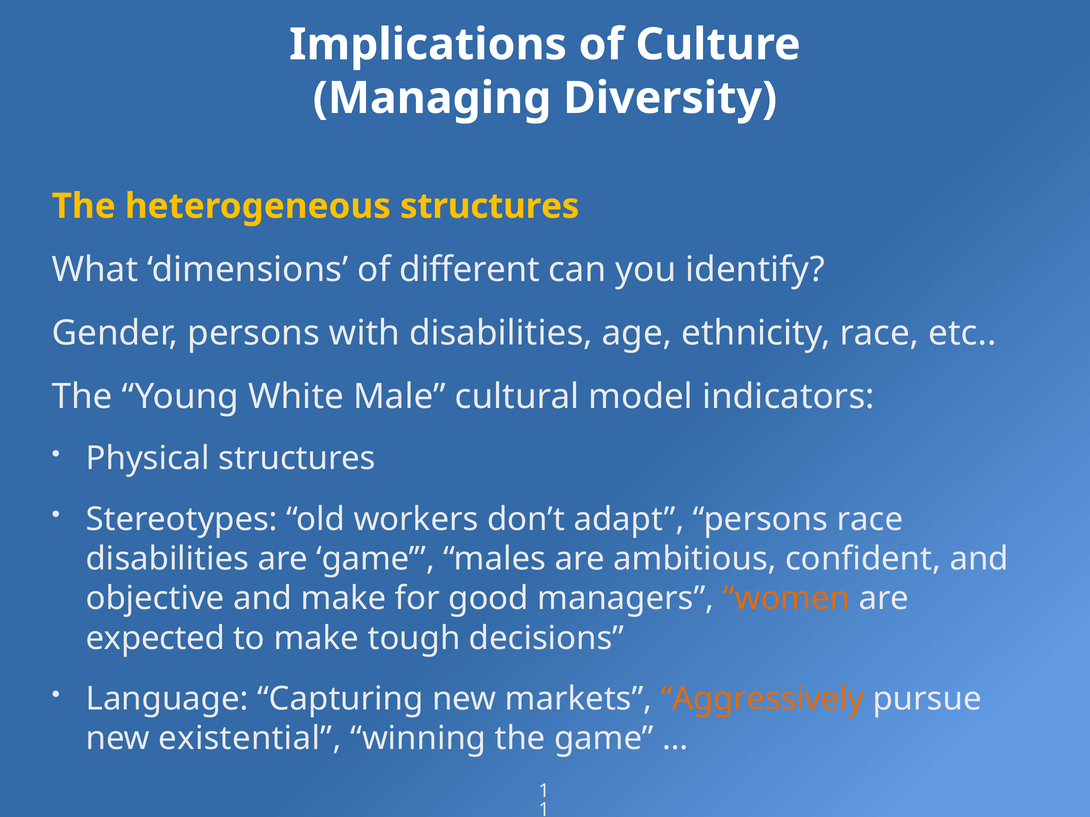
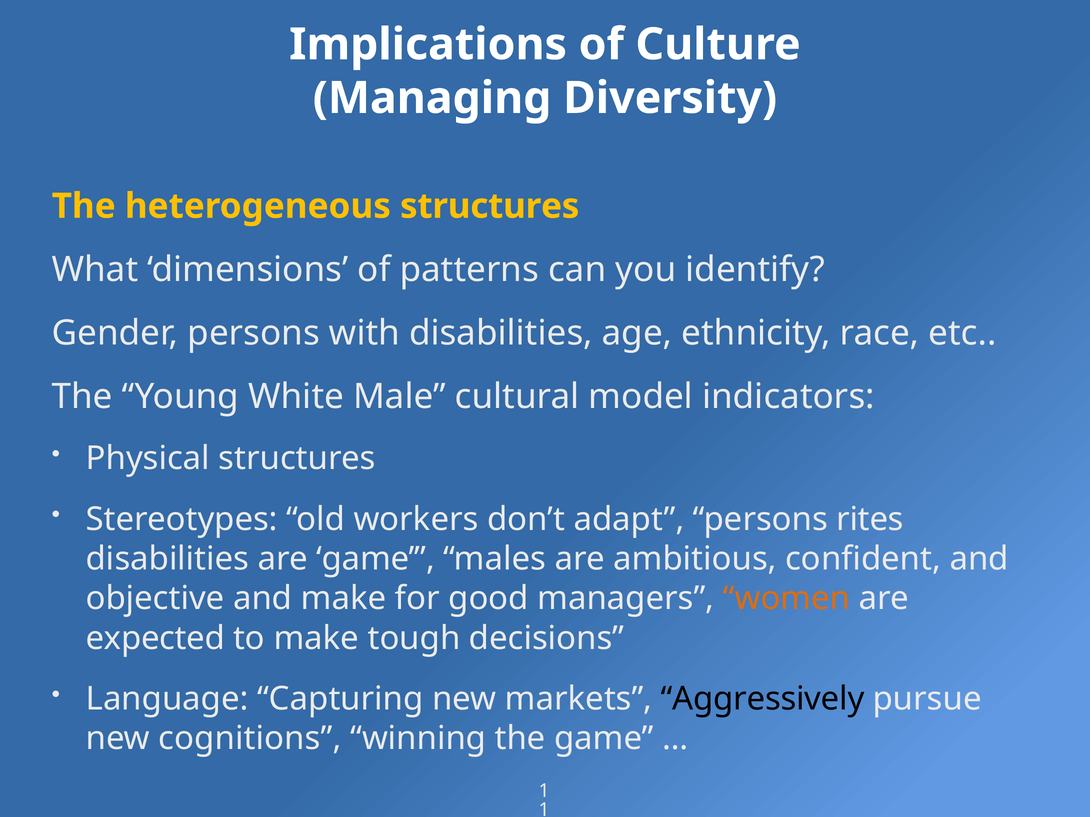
different: different -> patterns
persons race: race -> rites
Aggressively colour: orange -> black
existential: existential -> cognitions
